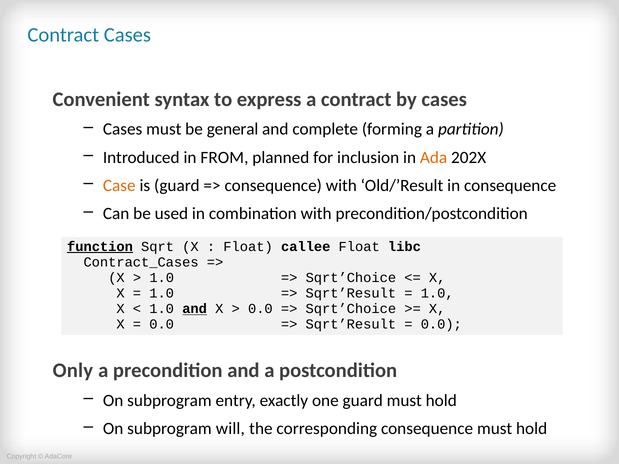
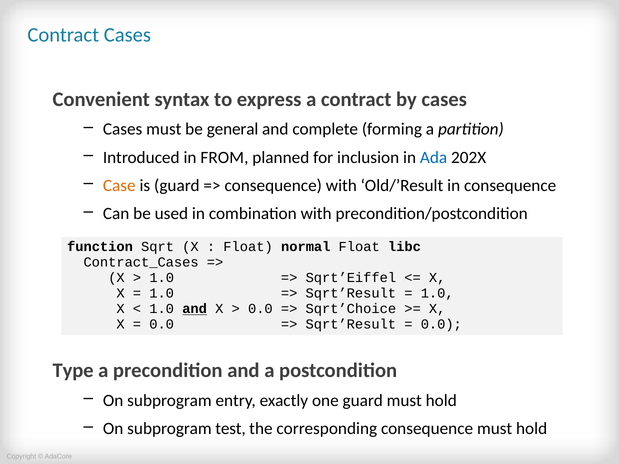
Ada colour: orange -> blue
function underline: present -> none
callee: callee -> normal
Sqrt’Choice at (351, 278): Sqrt’Choice -> Sqrt’Eiffel
Only: Only -> Type
will: will -> test
